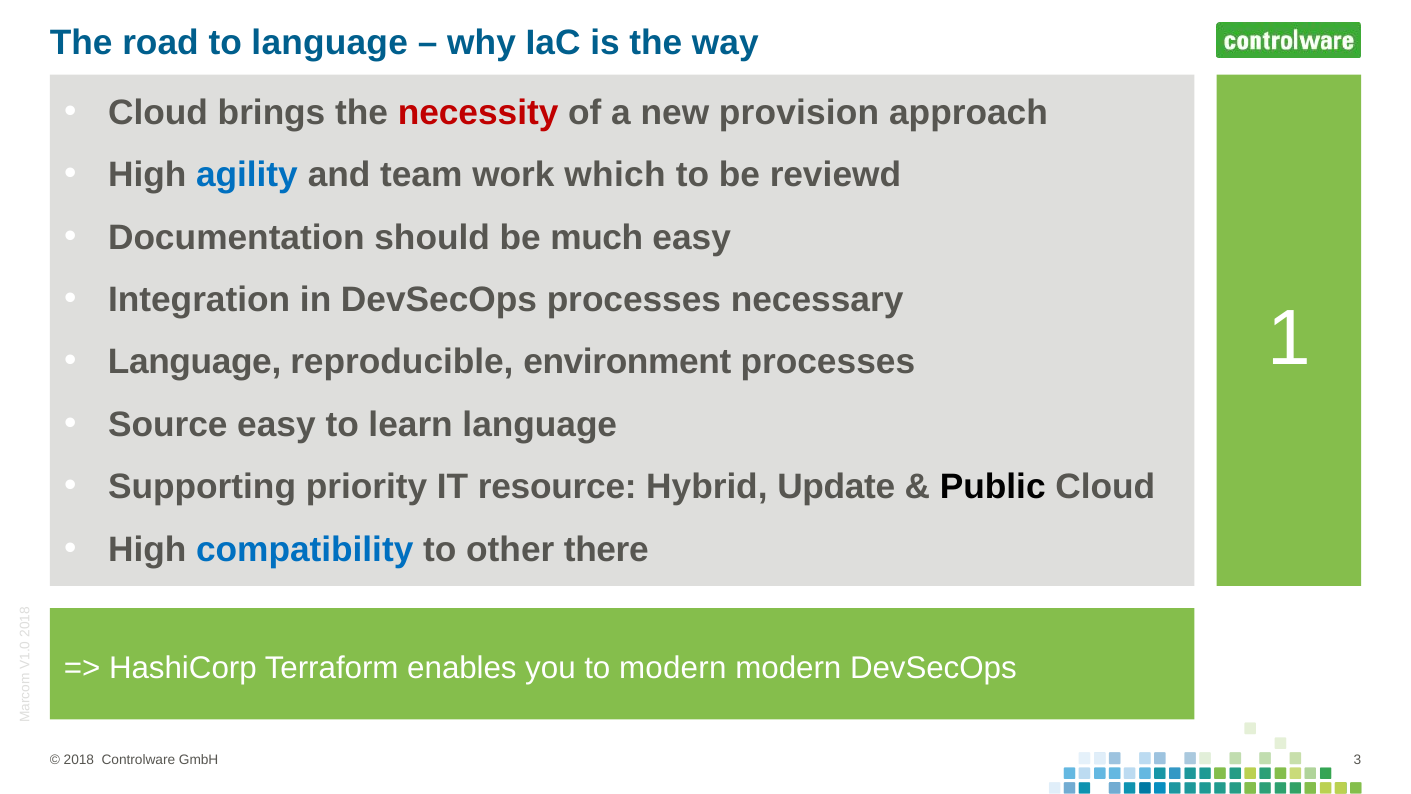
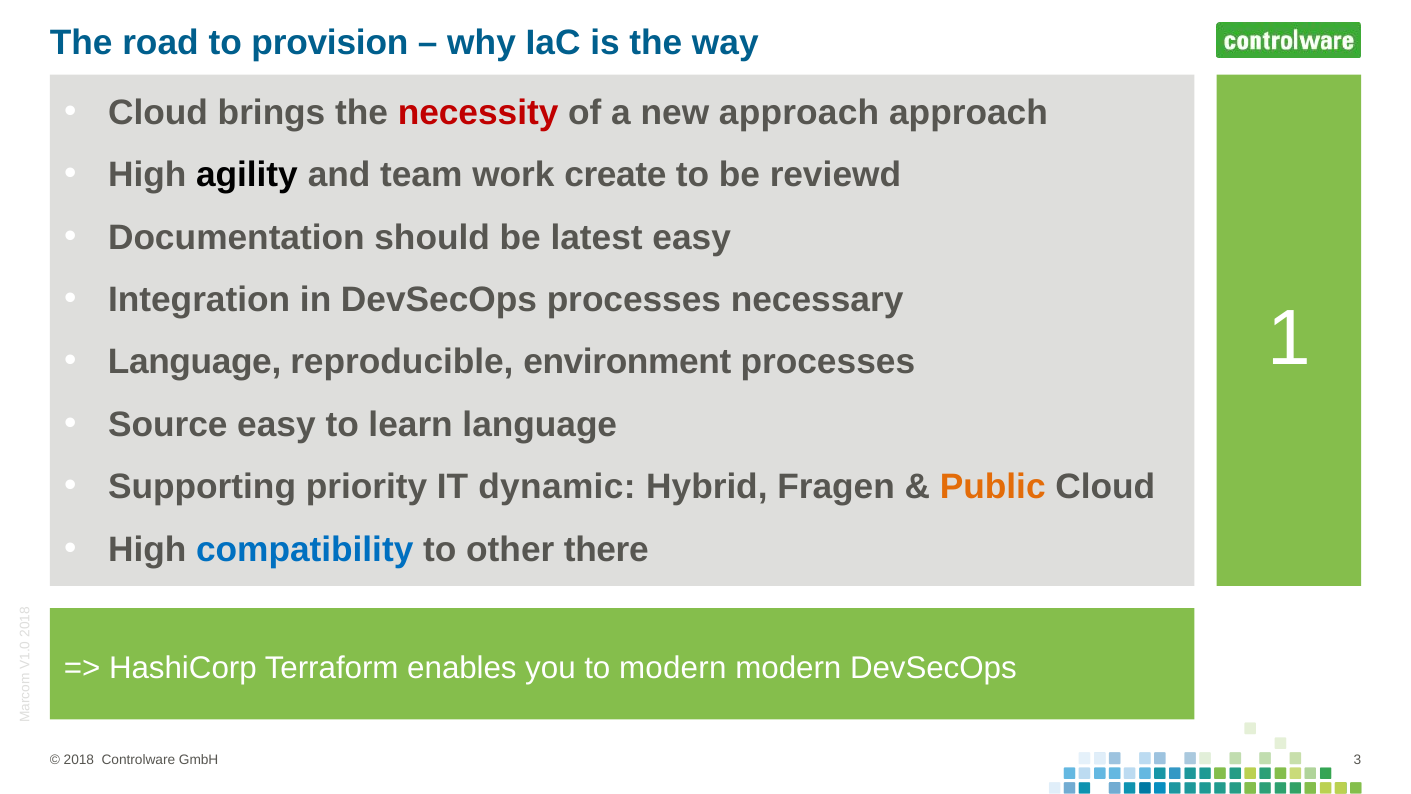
to language: language -> provision
new provision: provision -> approach
agility colour: blue -> black
which: which -> create
much: much -> latest
resource: resource -> dynamic
Update: Update -> Fragen
Public colour: black -> orange
